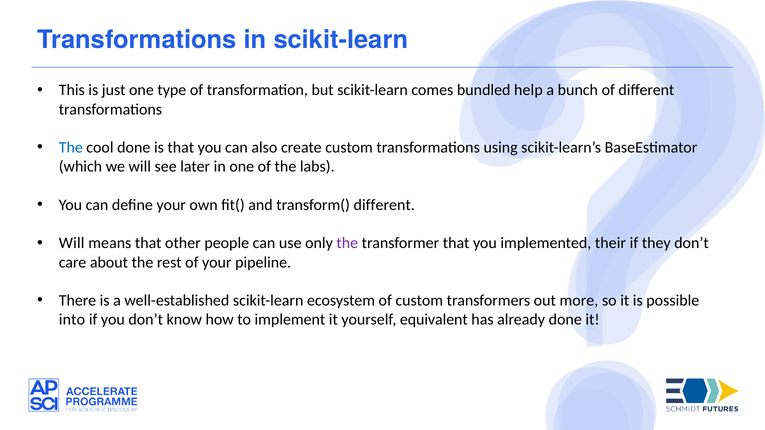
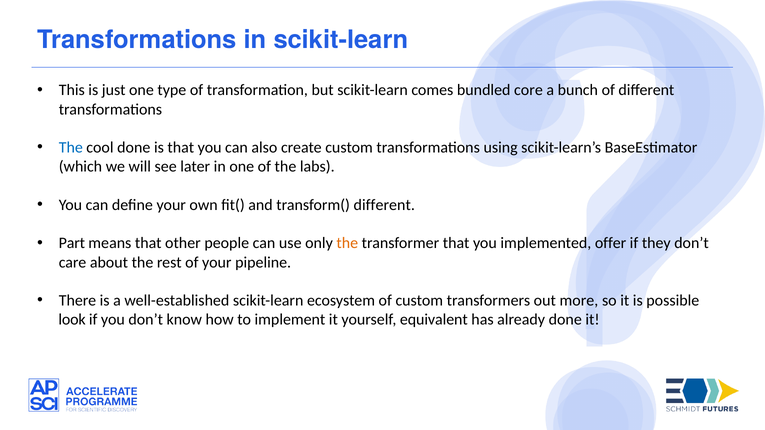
help: help -> core
Will at (72, 243): Will -> Part
the at (347, 243) colour: purple -> orange
their: their -> offer
into: into -> look
